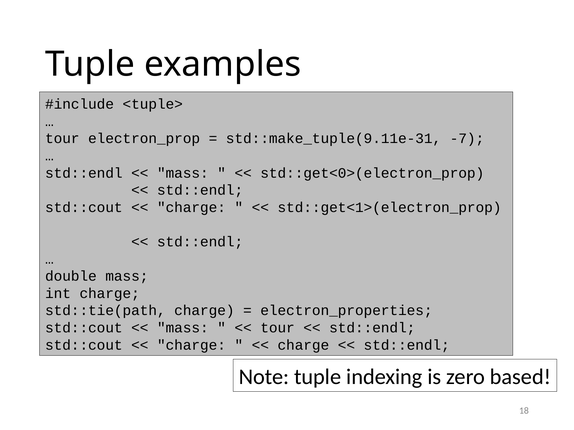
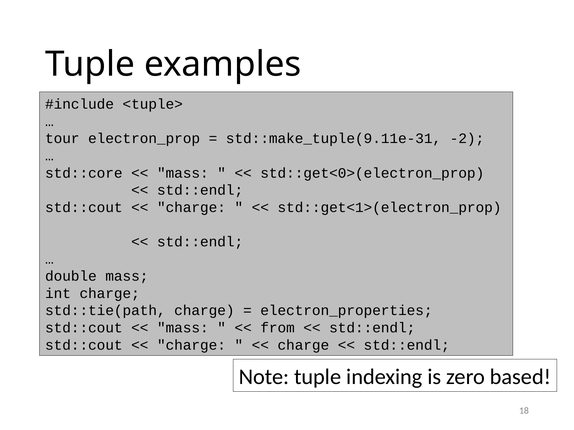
-7: -7 -> -2
std::endl at (84, 173): std::endl -> std::core
tour at (278, 328): tour -> from
